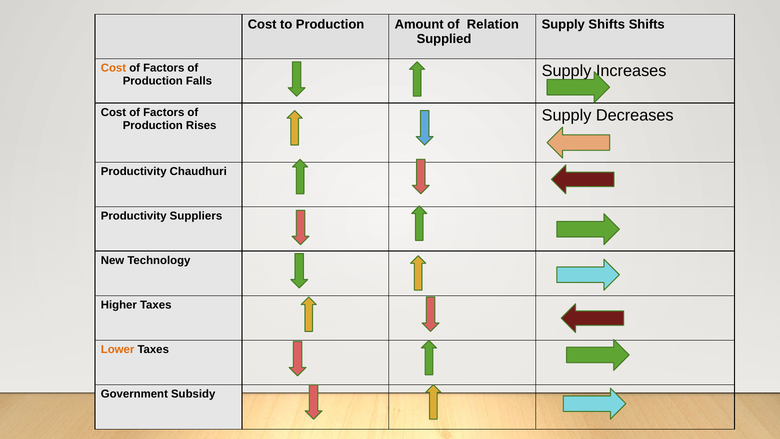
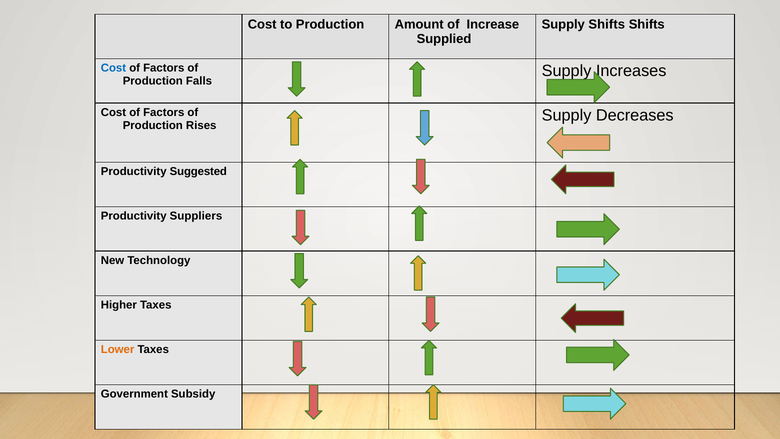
Relation: Relation -> Increase
Cost at (113, 68) colour: orange -> blue
Chaudhuri: Chaudhuri -> Suggested
